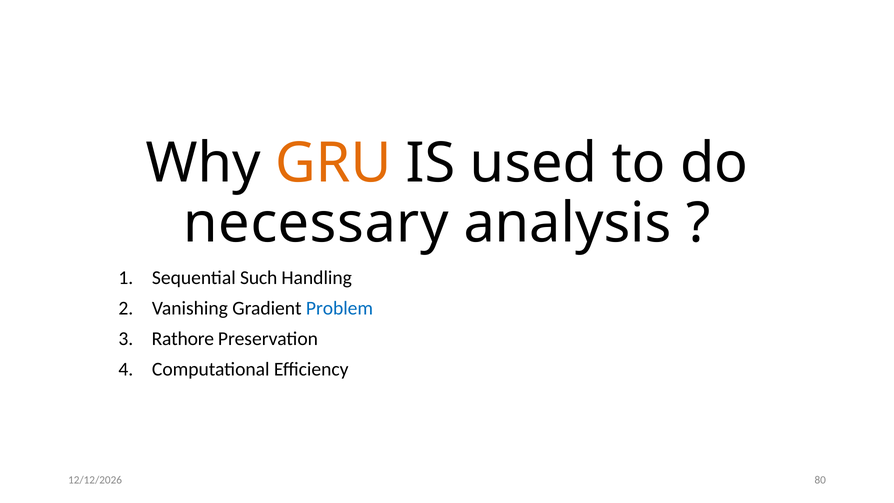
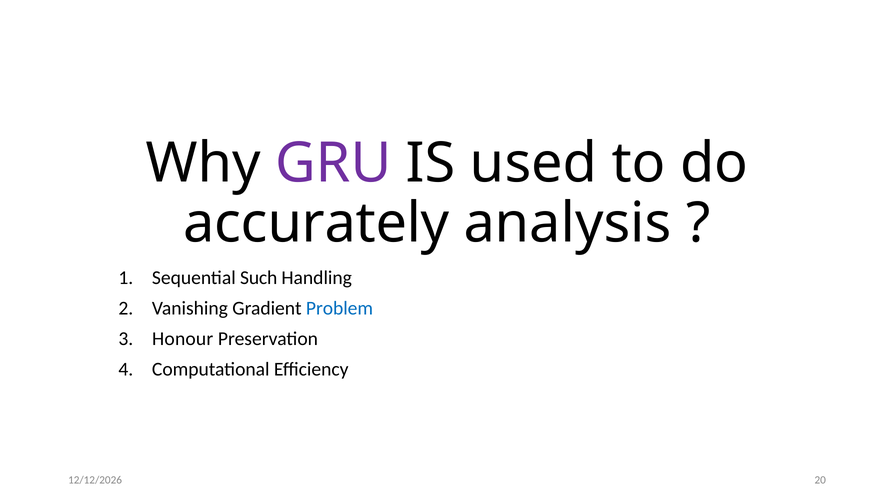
GRU colour: orange -> purple
necessary: necessary -> accurately
Rathore: Rathore -> Honour
80: 80 -> 20
